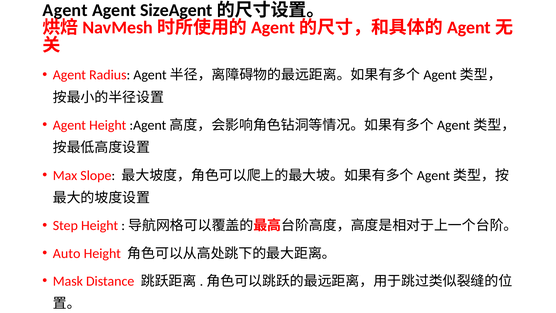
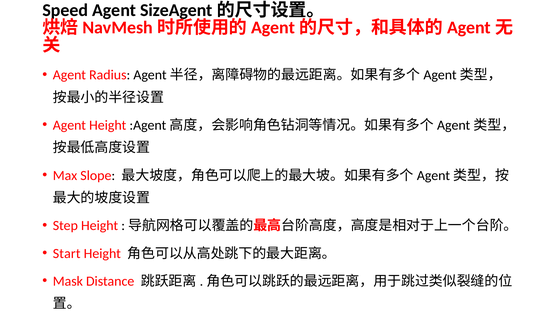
Agent at (65, 10): Agent -> Speed
Auto: Auto -> Start
